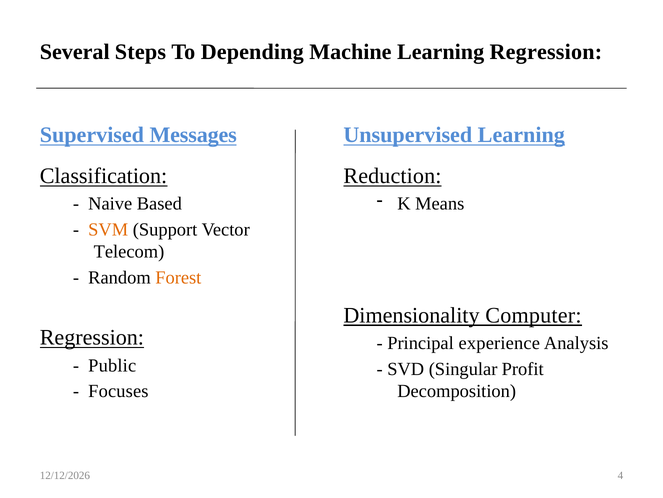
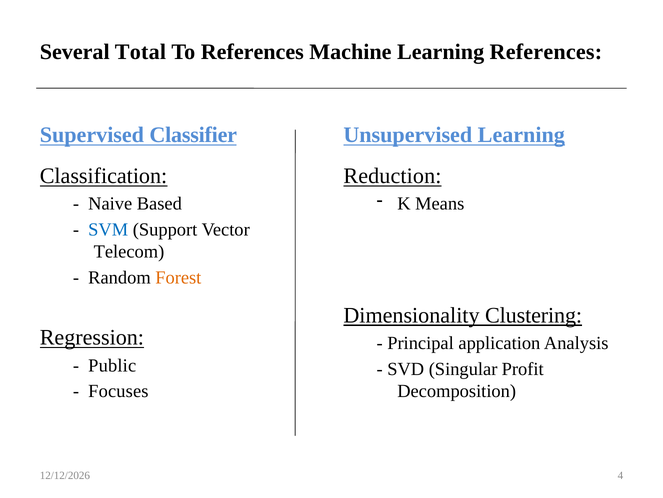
Steps: Steps -> Total
To Depending: Depending -> References
Learning Regression: Regression -> References
Messages: Messages -> Classifier
SVM colour: orange -> blue
Computer: Computer -> Clustering
experience: experience -> application
